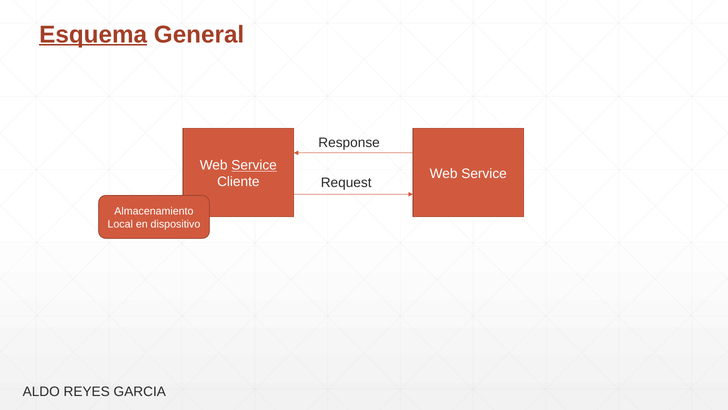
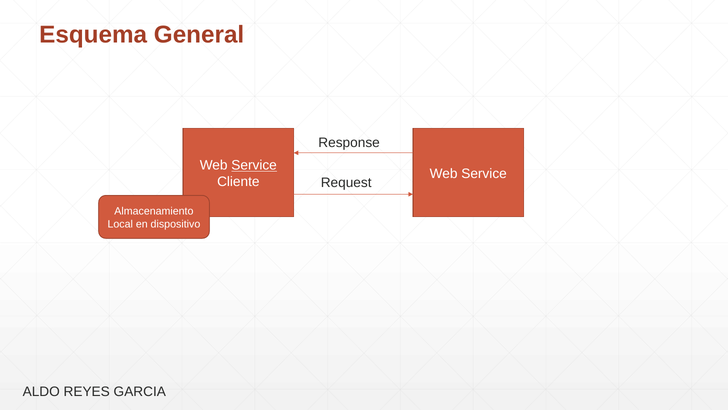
Esquema underline: present -> none
